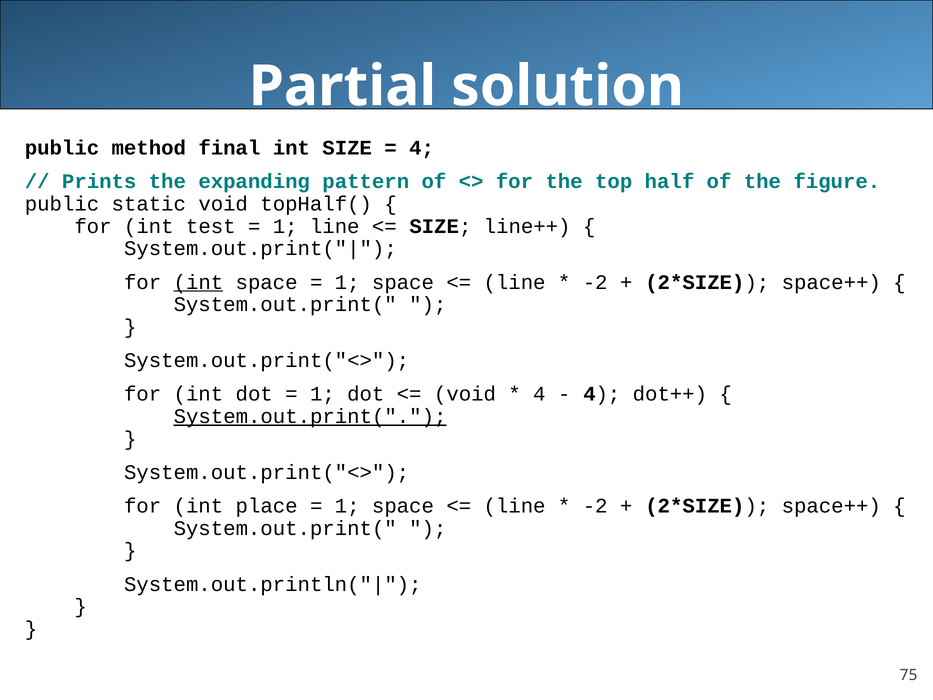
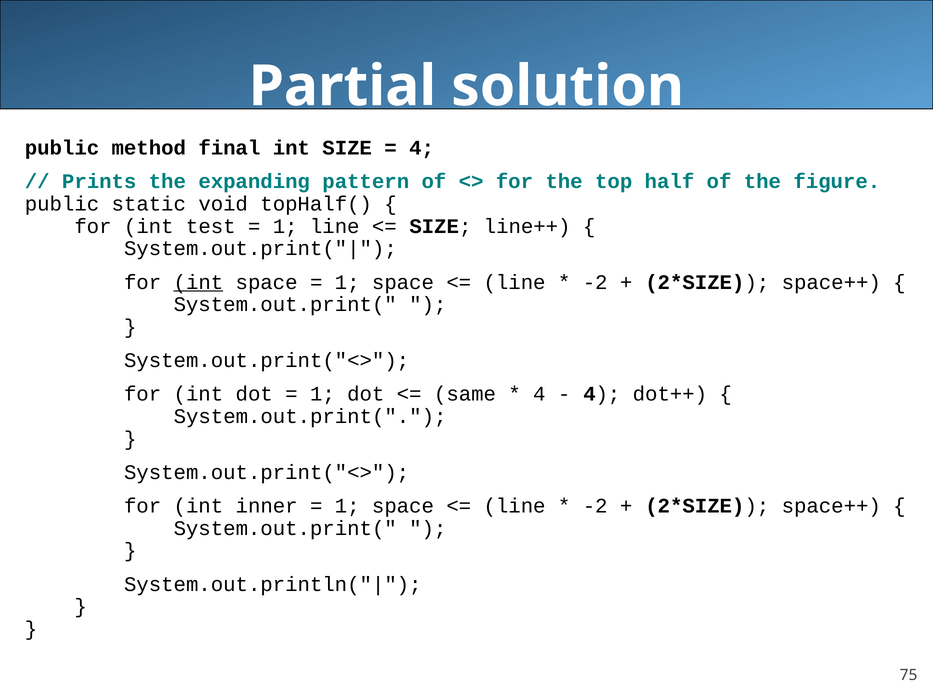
void at (465, 394): void -> same
System.out.print( at (310, 416) underline: present -> none
place: place -> inner
